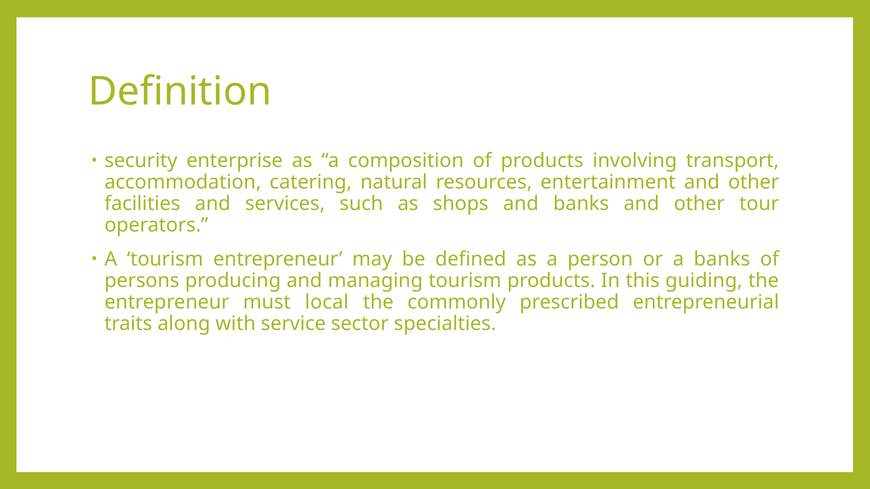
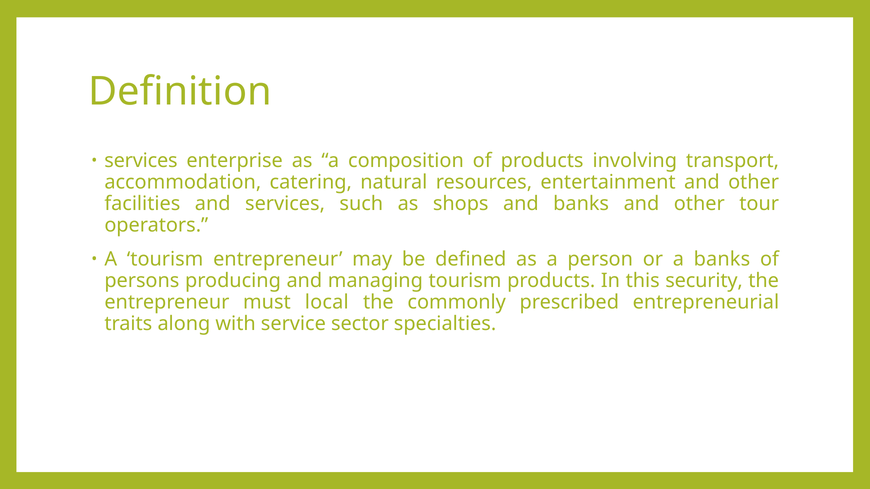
security at (141, 161): security -> services
guiding: guiding -> security
